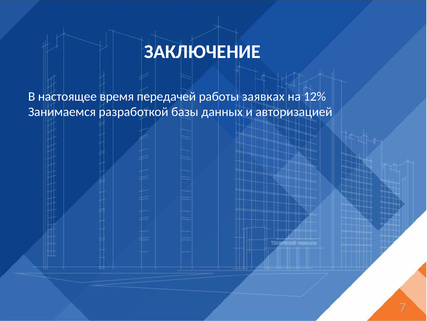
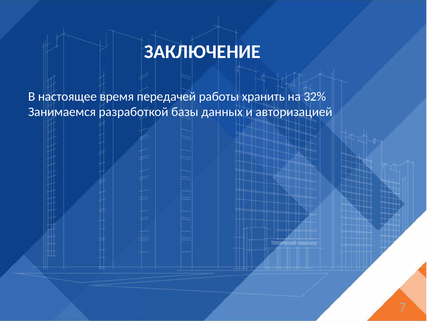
заявках: заявках -> хранить
12%: 12% -> 32%
